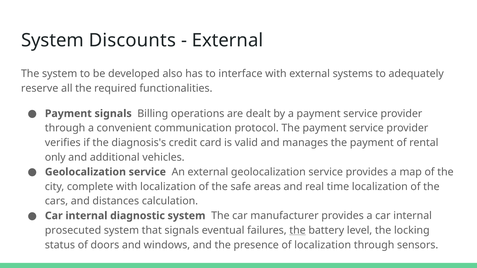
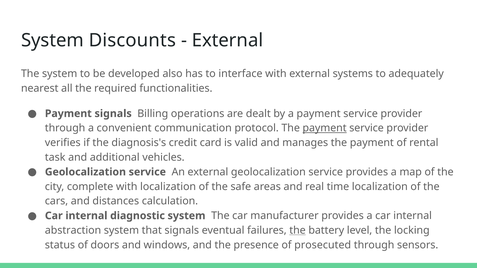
reserve: reserve -> nearest
payment at (325, 128) underline: none -> present
only: only -> task
prosecuted: prosecuted -> abstraction
of localization: localization -> prosecuted
